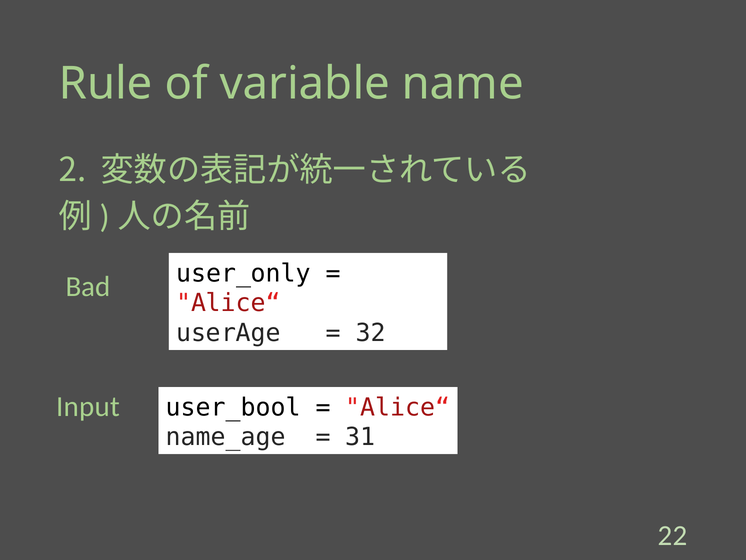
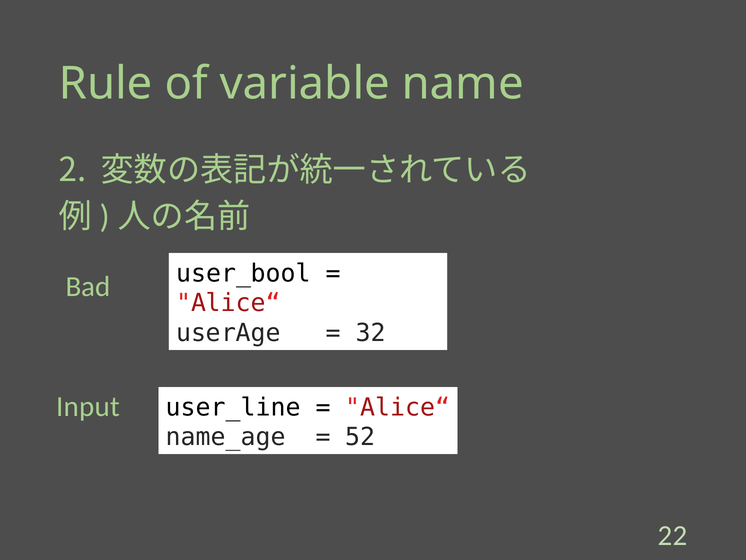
user_only: user_only -> user_bool
user_bool: user_bool -> user_line
31: 31 -> 52
